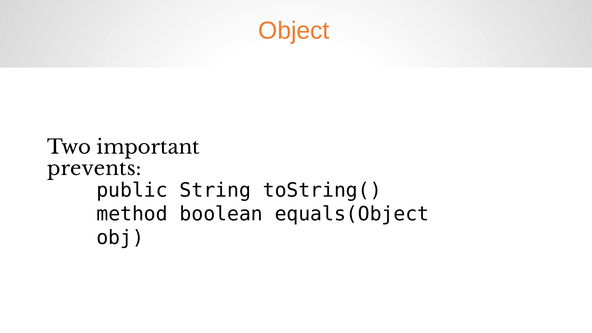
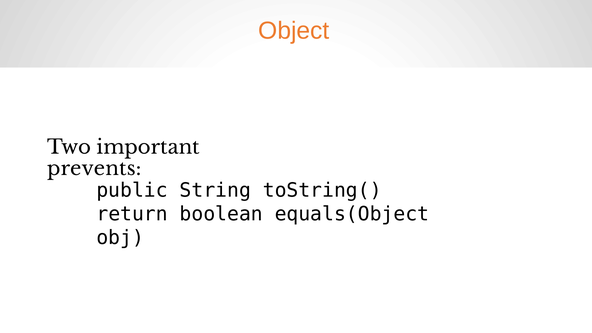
method: method -> return
